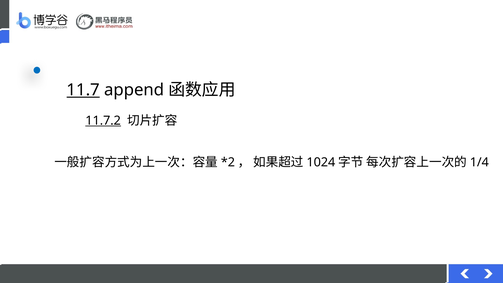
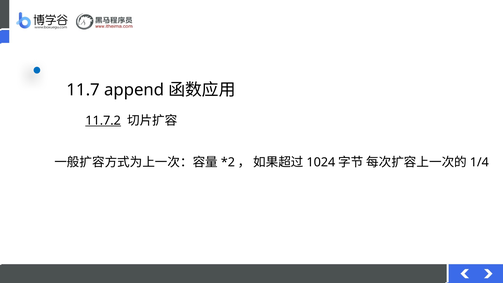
11.7 underline: present -> none
